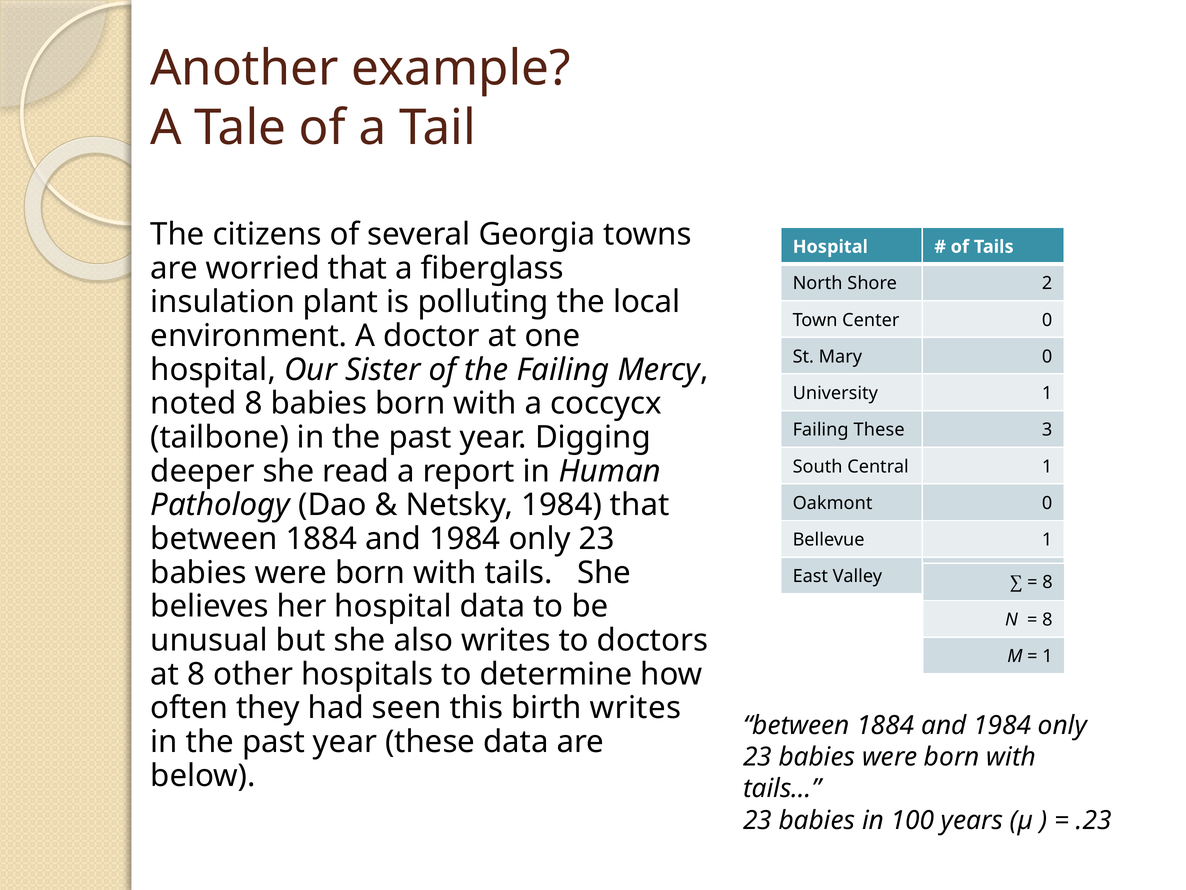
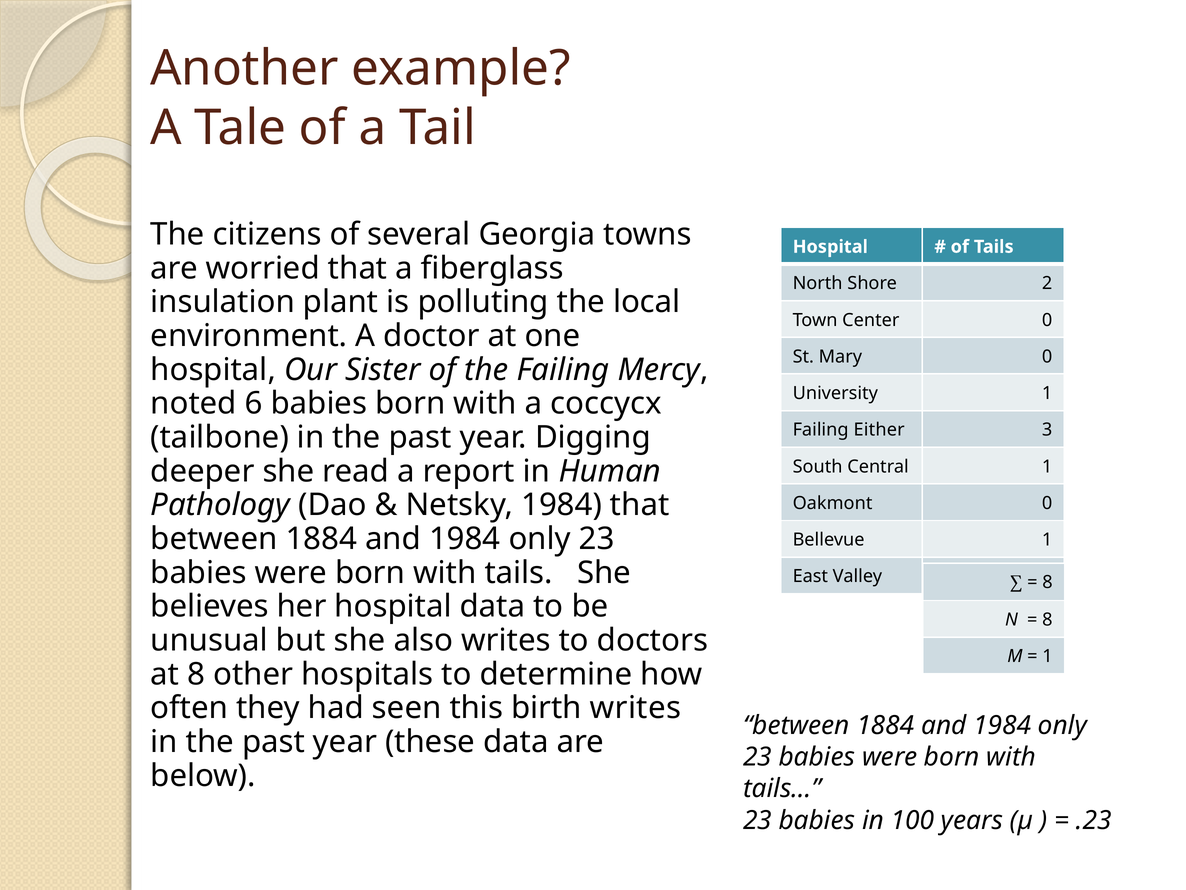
noted 8: 8 -> 6
Failing These: These -> Either
